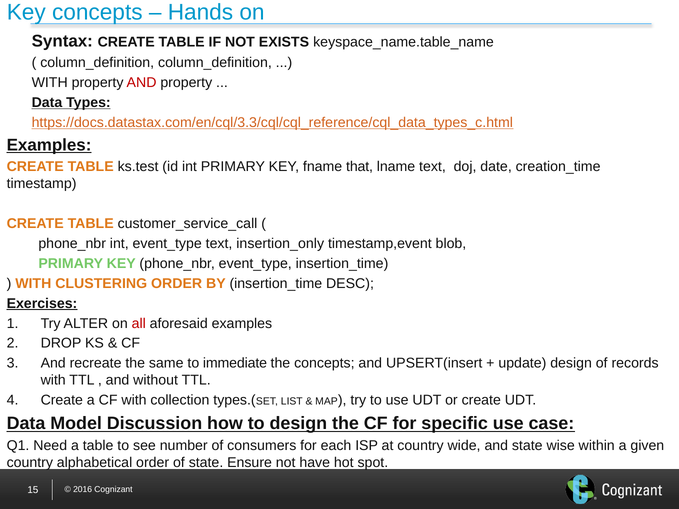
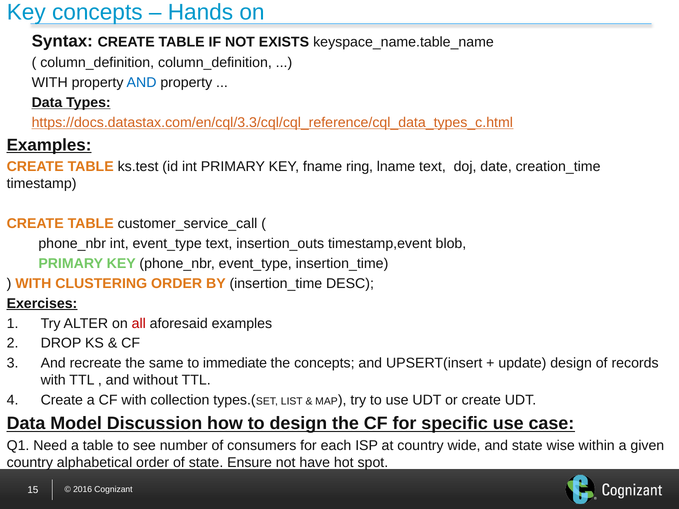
AND at (142, 83) colour: red -> blue
that: that -> ring
insertion_only: insertion_only -> insertion_outs
